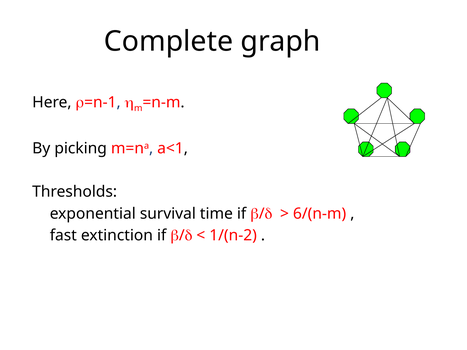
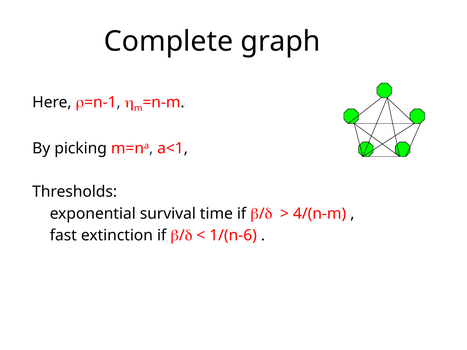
6/(n-m: 6/(n-m -> 4/(n-m
1/(n-2: 1/(n-2 -> 1/(n-6
